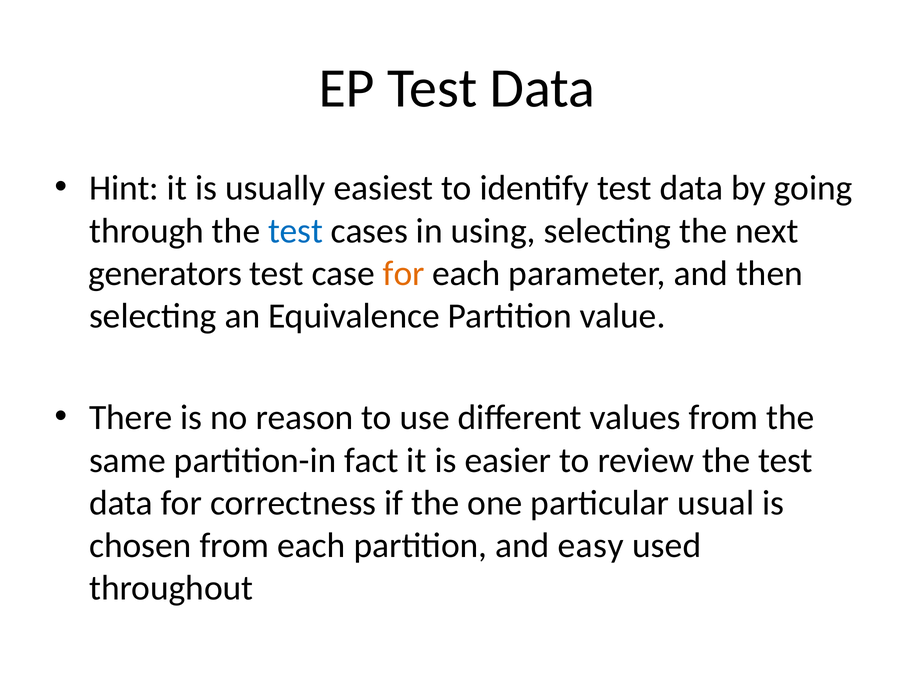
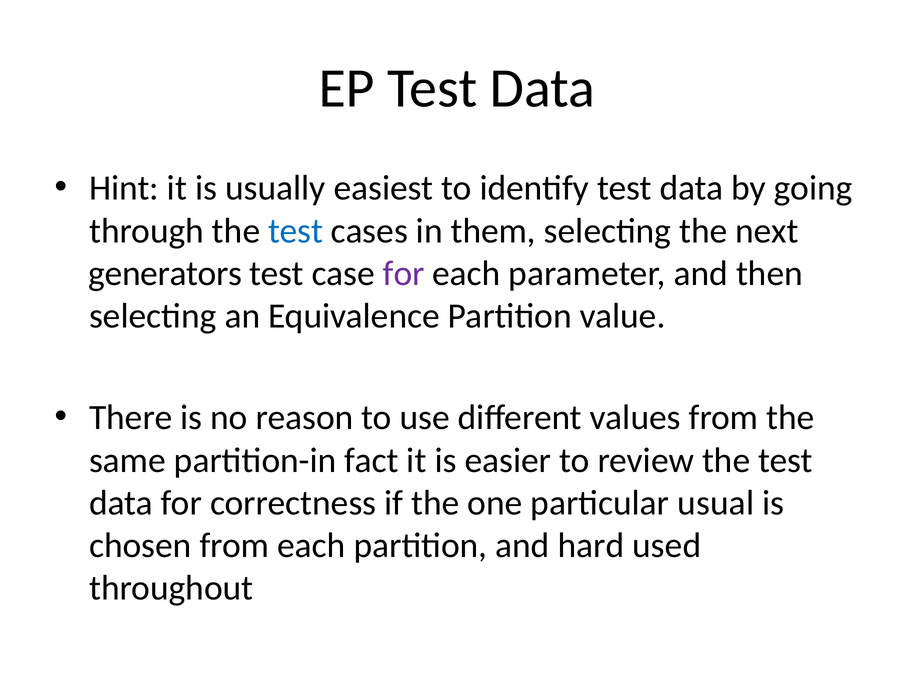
using: using -> them
for at (404, 274) colour: orange -> purple
easy: easy -> hard
